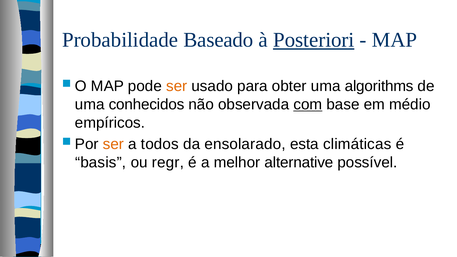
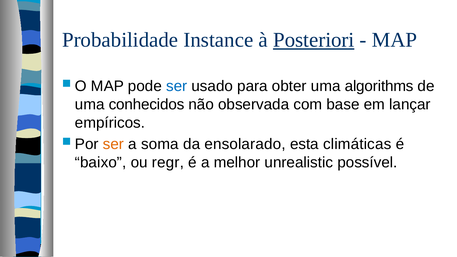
Baseado: Baseado -> Instance
ser at (177, 86) colour: orange -> blue
com underline: present -> none
médio: médio -> lançar
todos: todos -> soma
basis: basis -> baixo
alternative: alternative -> unrealistic
